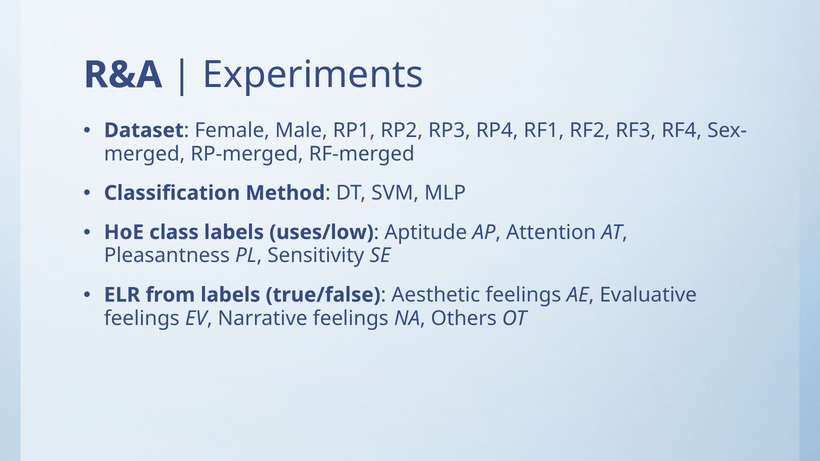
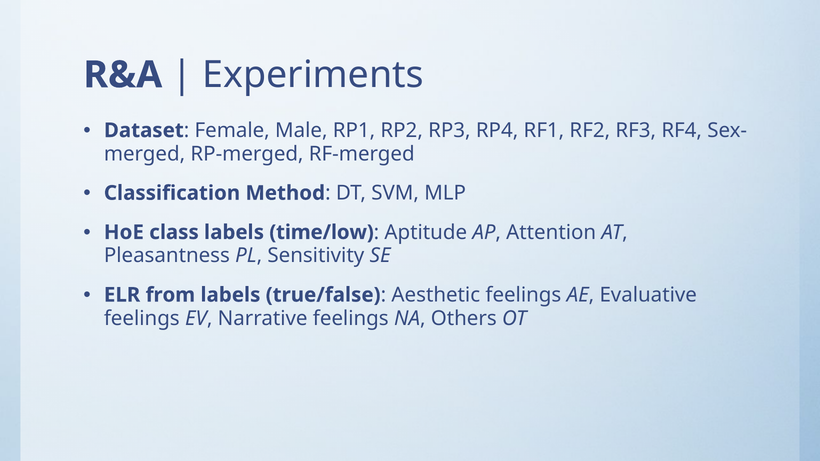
uses/low: uses/low -> time/low
